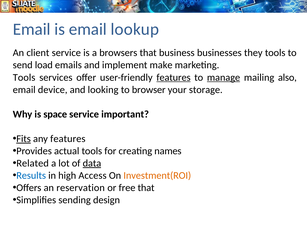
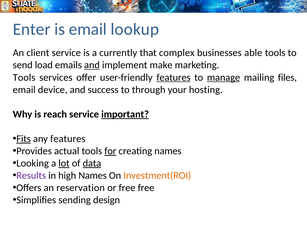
Email at (32, 29): Email -> Enter
browsers: browsers -> currently
business: business -> complex
they: they -> able
and at (92, 65) underline: none -> present
also: also -> files
looking: looking -> success
browser: browser -> through
storage: storage -> hosting
space: space -> reach
important underline: none -> present
for underline: none -> present
Related: Related -> Looking
lot underline: none -> present
Results colour: blue -> purple
high Access: Access -> Names
free that: that -> free
